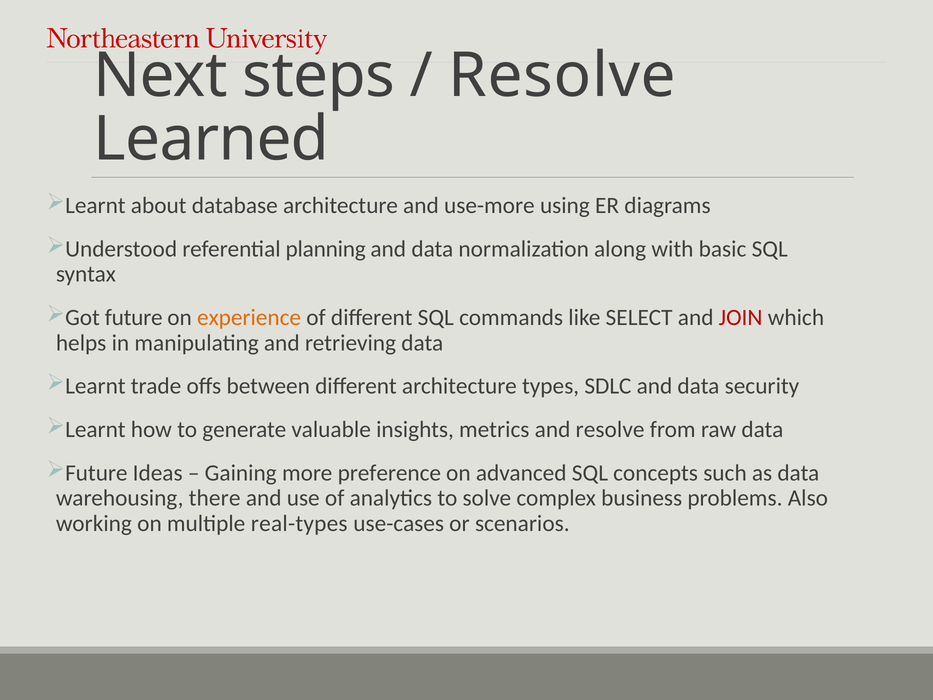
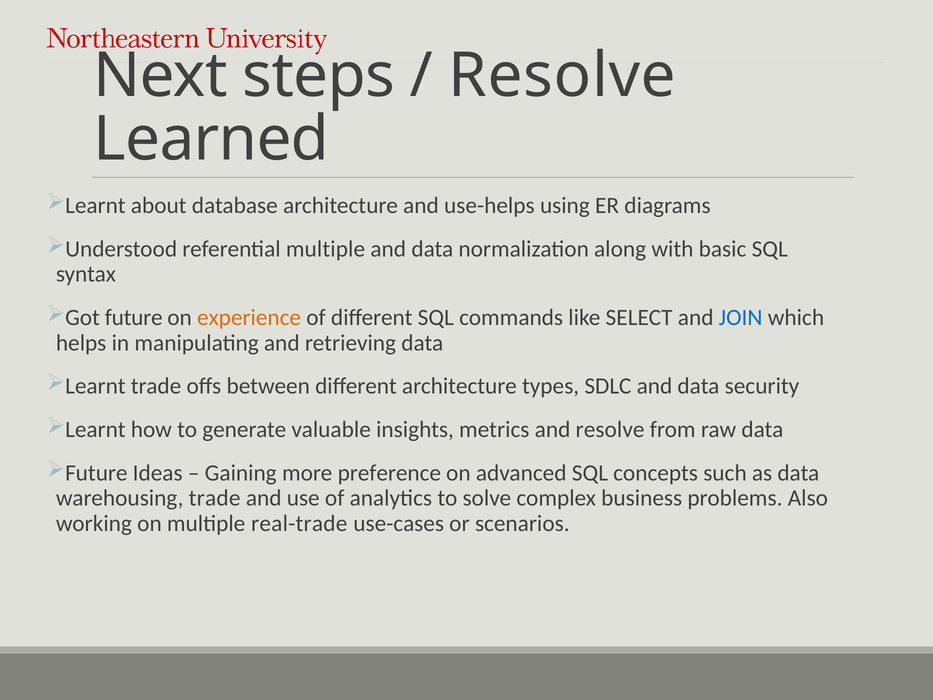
use-more: use-more -> use-helps
referential planning: planning -> multiple
JOIN colour: red -> blue
warehousing there: there -> trade
real-types: real-types -> real-trade
